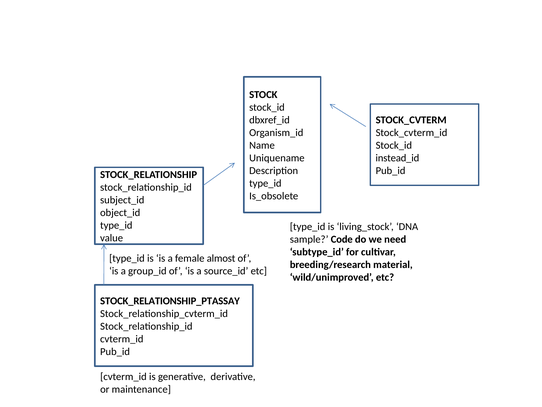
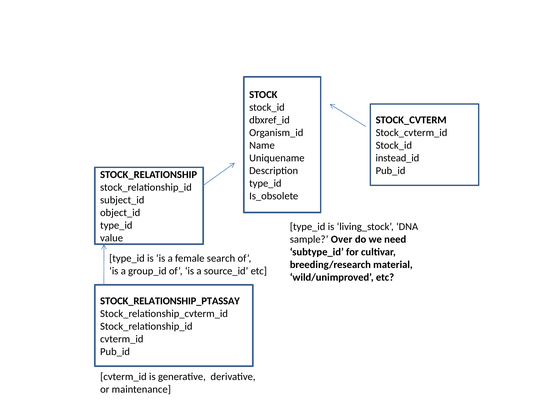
Code: Code -> Over
almost: almost -> search
